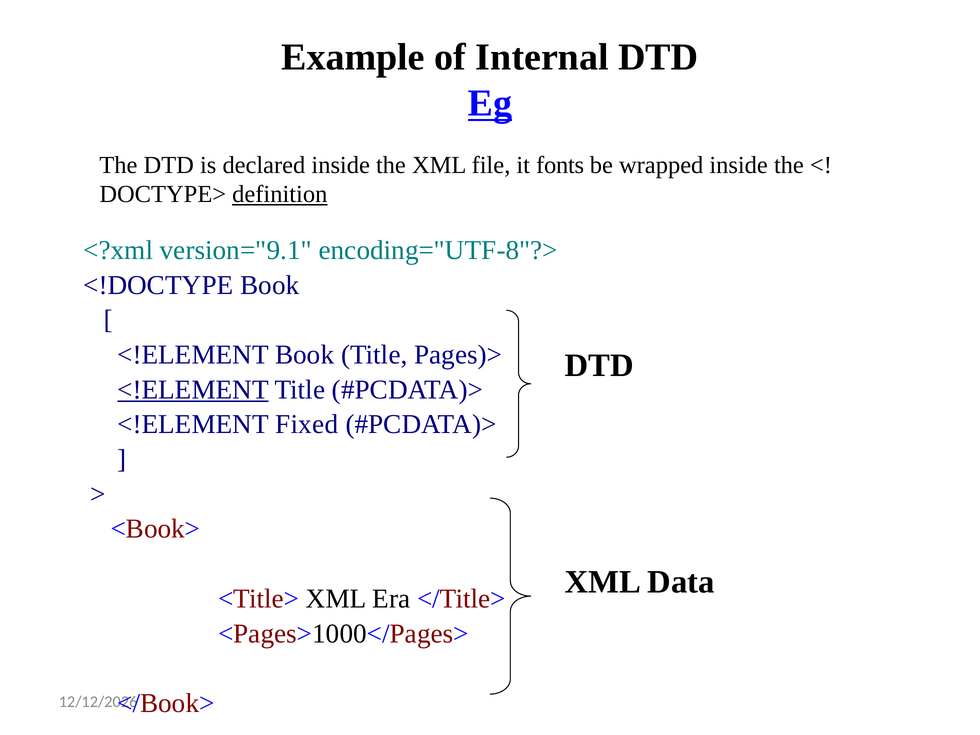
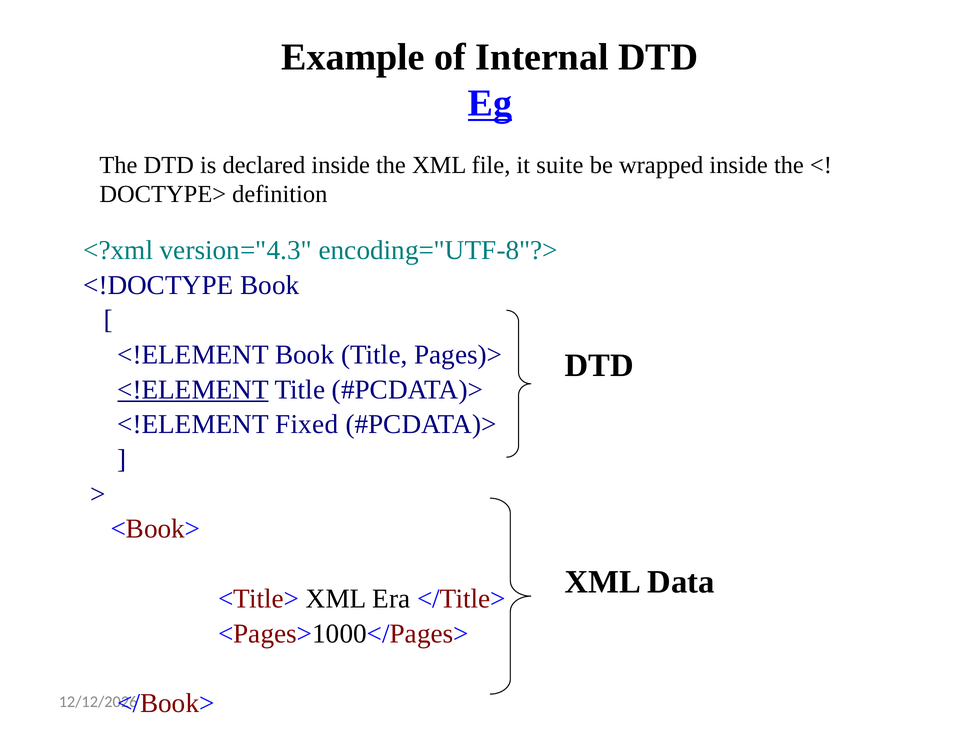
fonts: fonts -> suite
definition underline: present -> none
version="9.1: version="9.1 -> version="4.3
